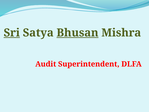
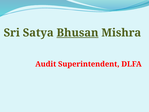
Sri underline: present -> none
